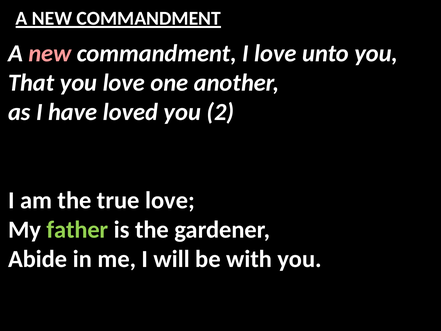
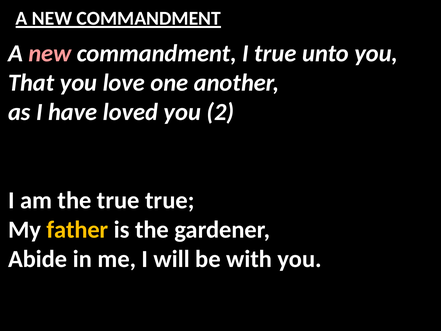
I love: love -> true
true love: love -> true
father colour: light green -> yellow
